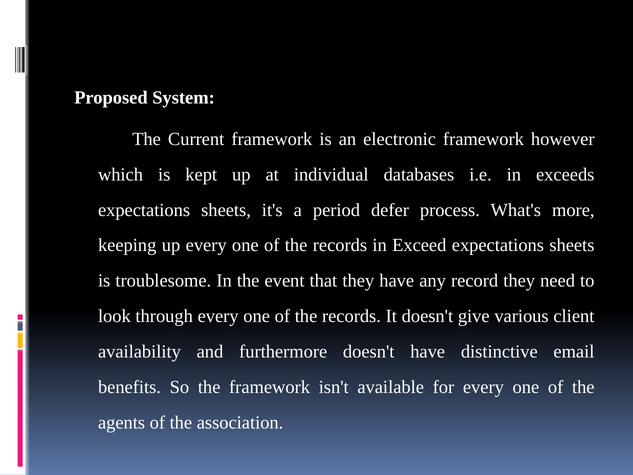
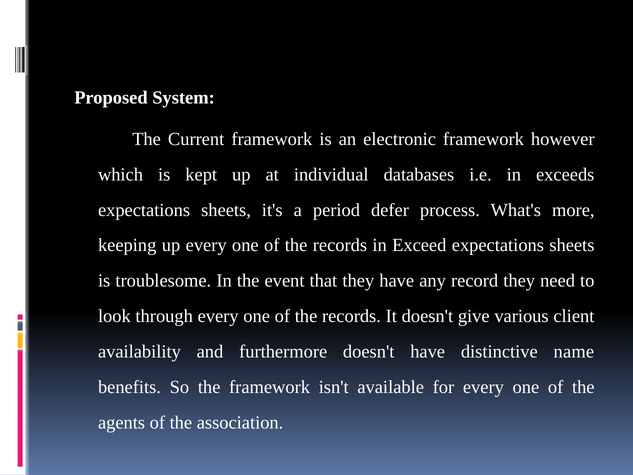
email: email -> name
